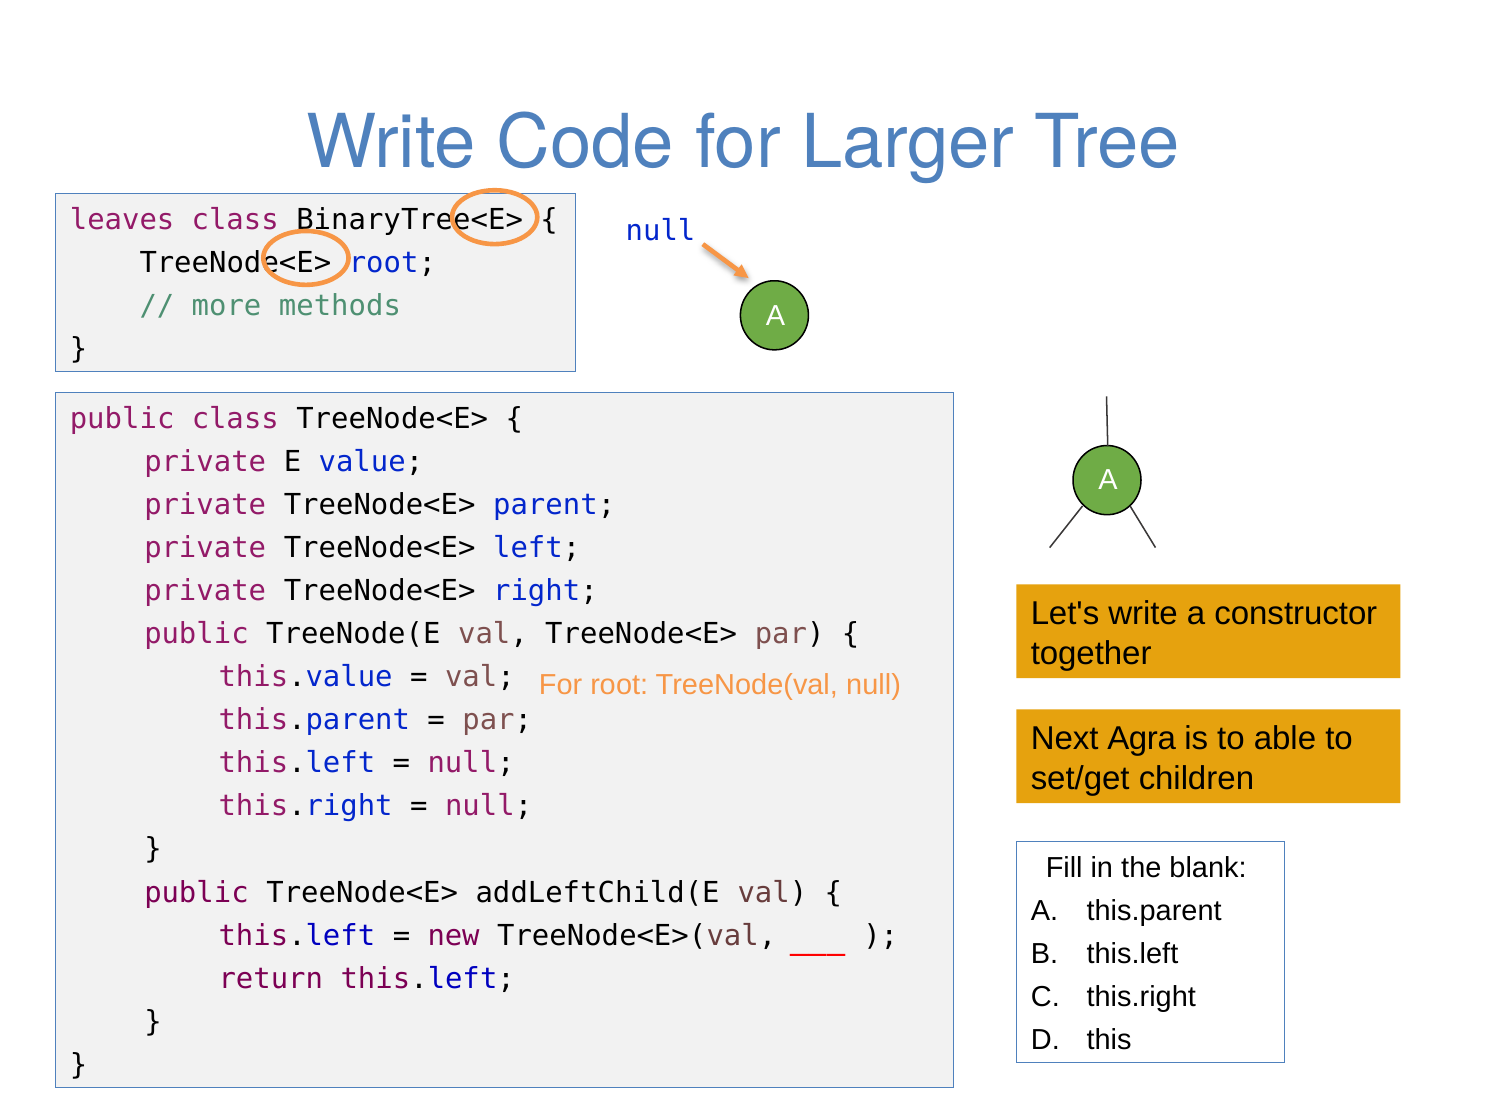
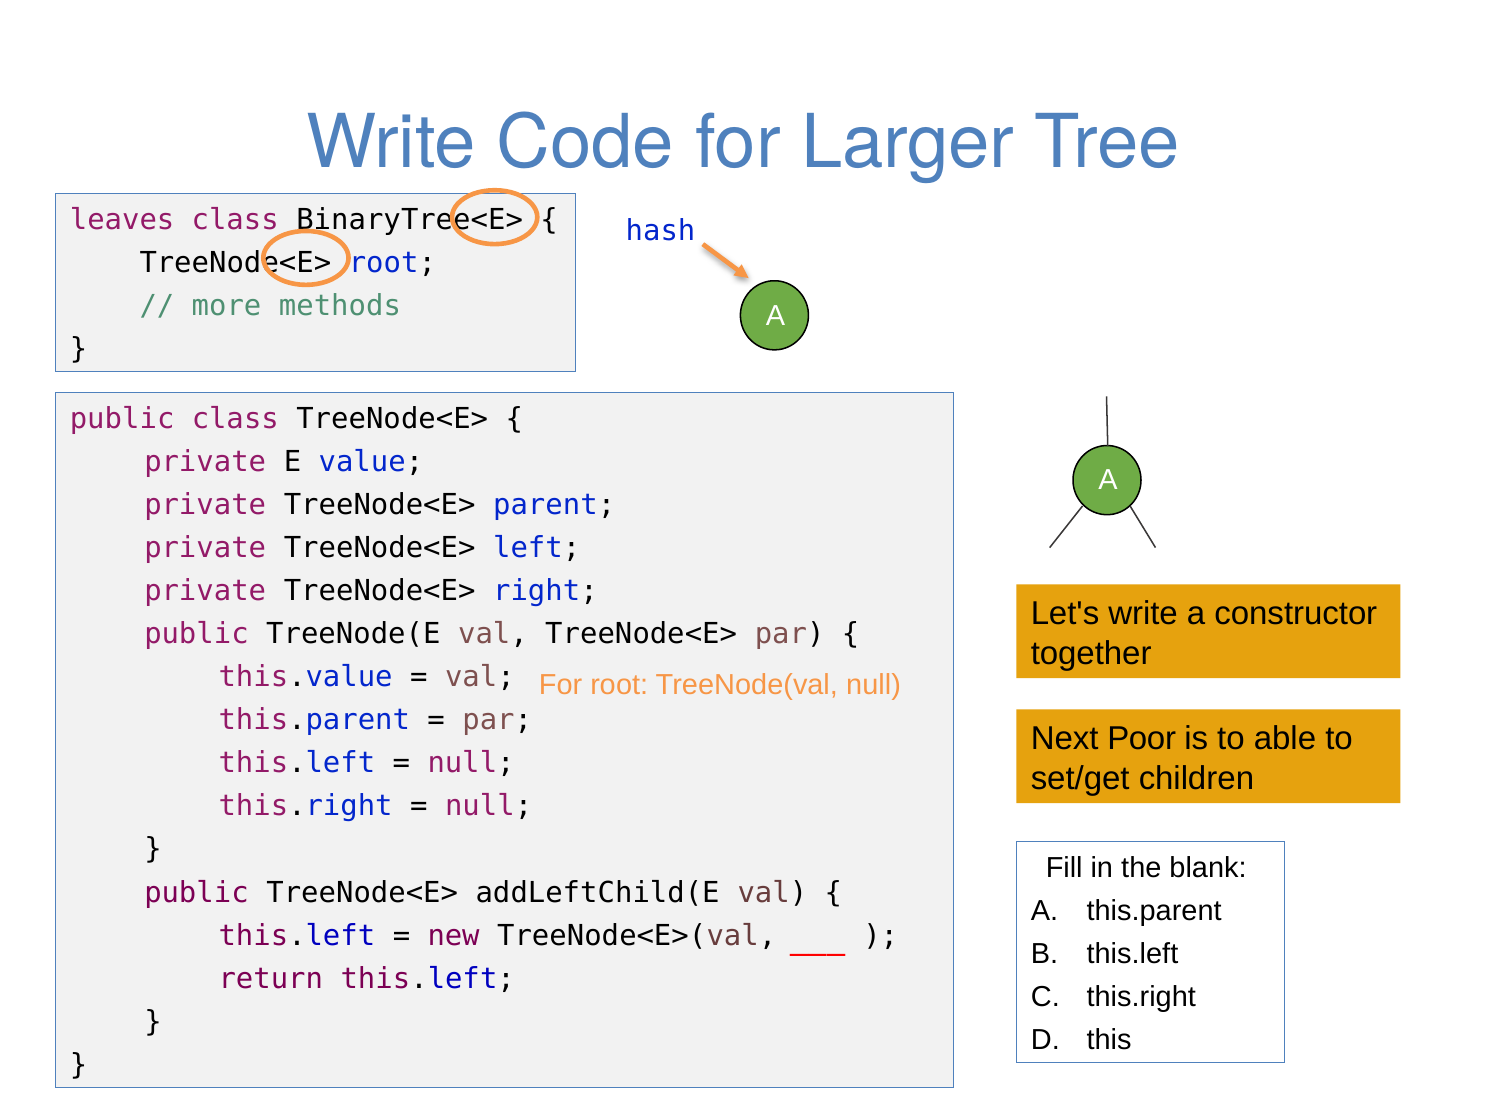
null at (661, 231): null -> hash
Agra: Agra -> Poor
